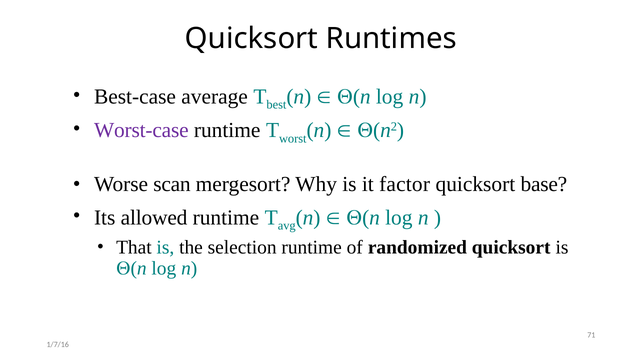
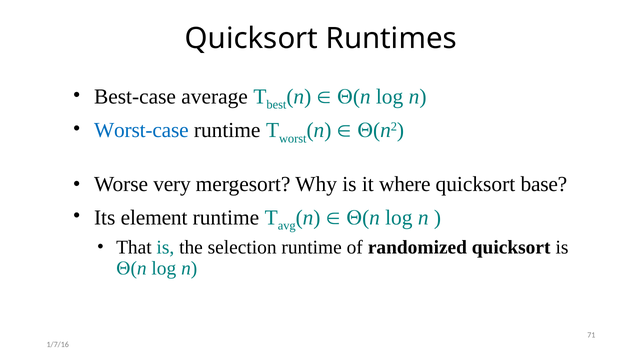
Worst-case colour: purple -> blue
scan: scan -> very
factor: factor -> where
allowed: allowed -> element
